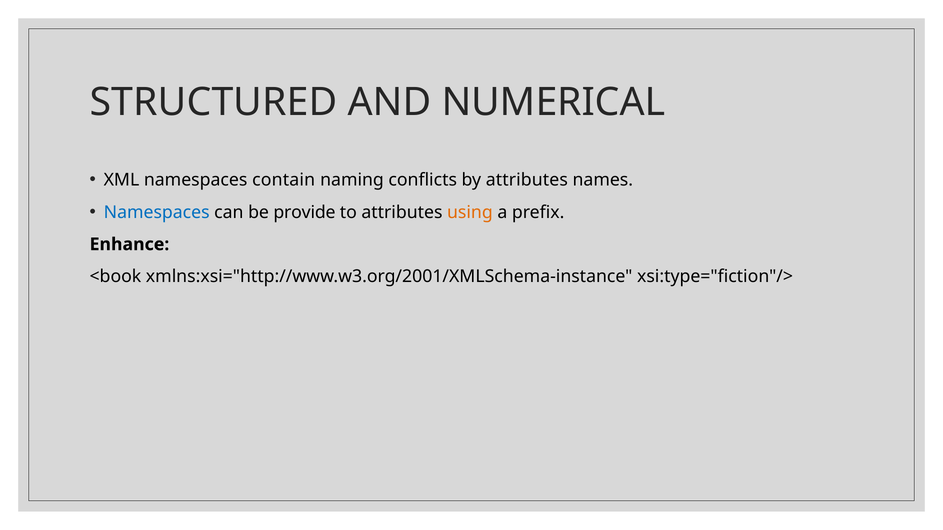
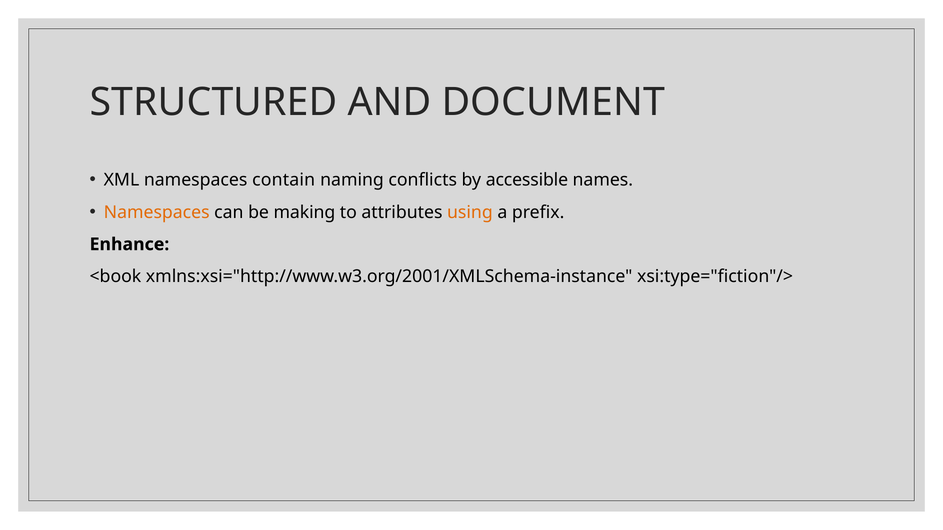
NUMERICAL: NUMERICAL -> DOCUMENT
by attributes: attributes -> accessible
Namespaces at (157, 212) colour: blue -> orange
provide: provide -> making
